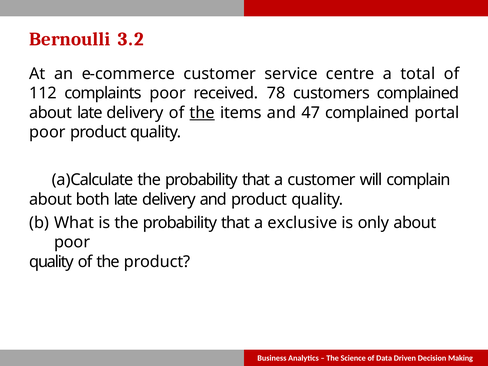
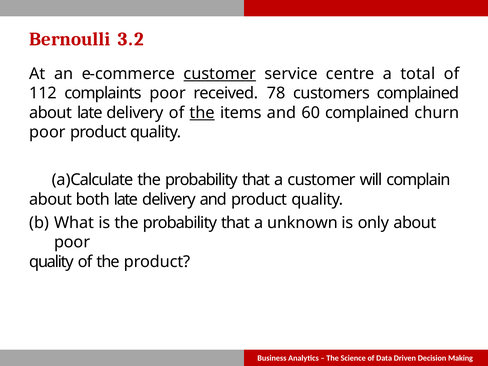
customer at (220, 74) underline: none -> present
47: 47 -> 60
portal: portal -> churn
exclusive: exclusive -> unknown
